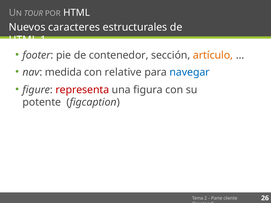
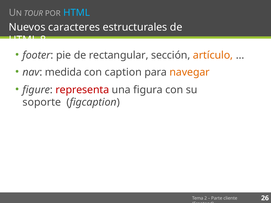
HTML at (77, 13) colour: white -> light blue
1: 1 -> 8
contenedor: contenedor -> rectangular
relative: relative -> caption
navegar colour: blue -> orange
potente: potente -> soporte
